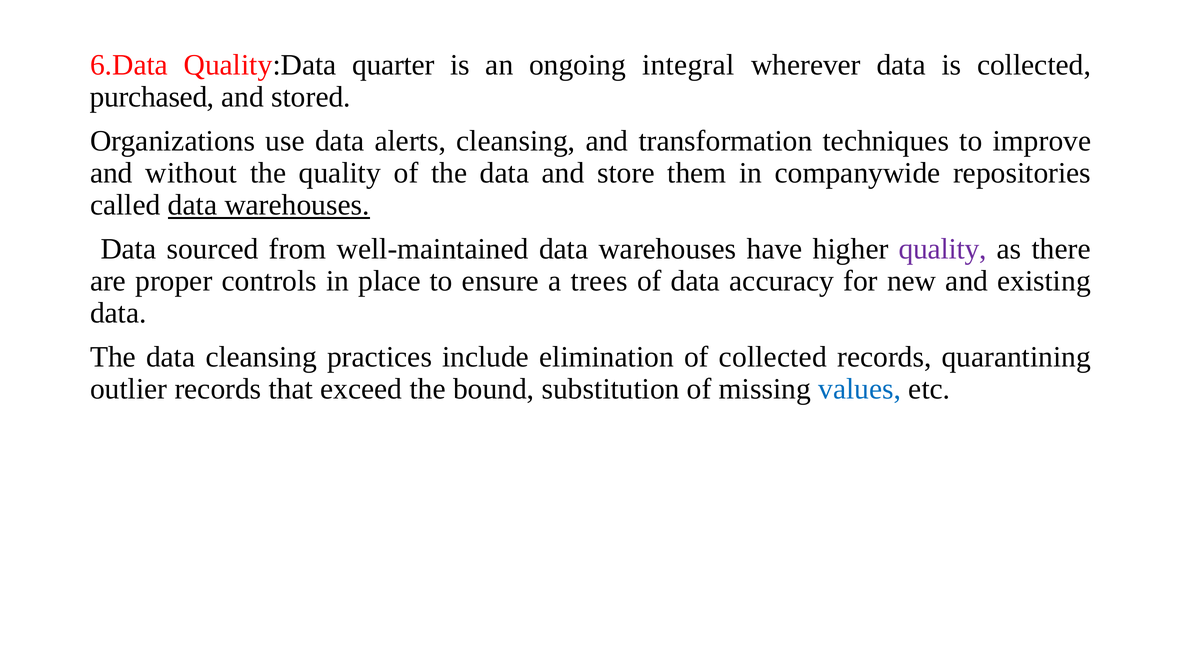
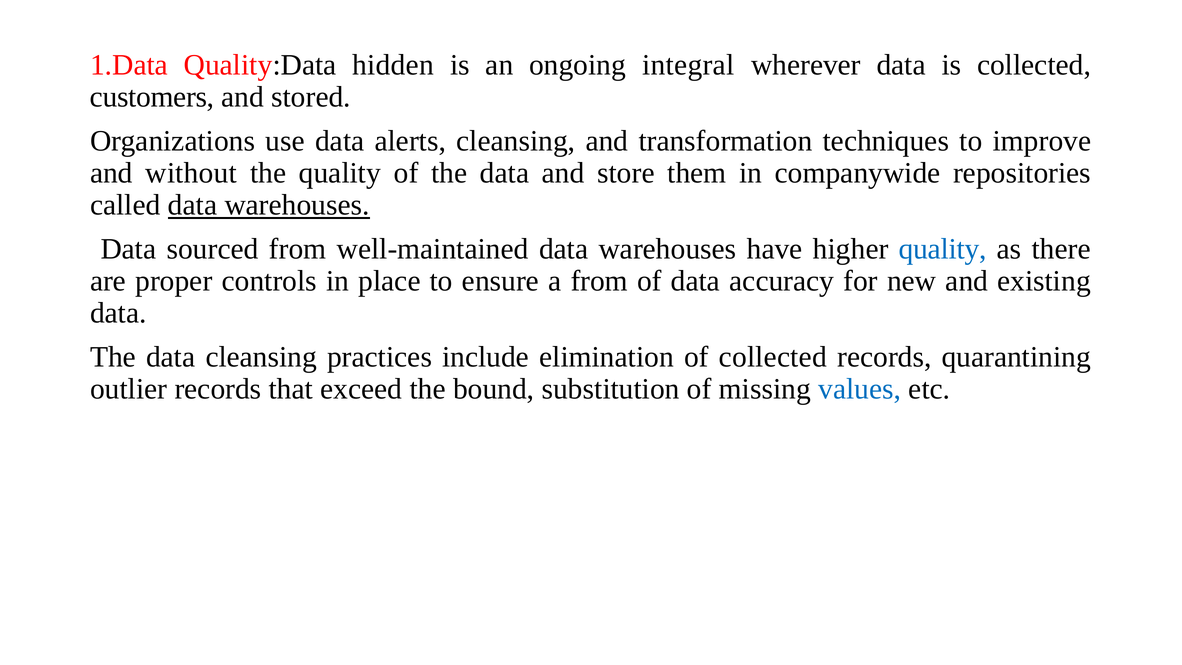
6.Data: 6.Data -> 1.Data
quarter: quarter -> hidden
purchased: purchased -> customers
quality at (943, 249) colour: purple -> blue
a trees: trees -> from
